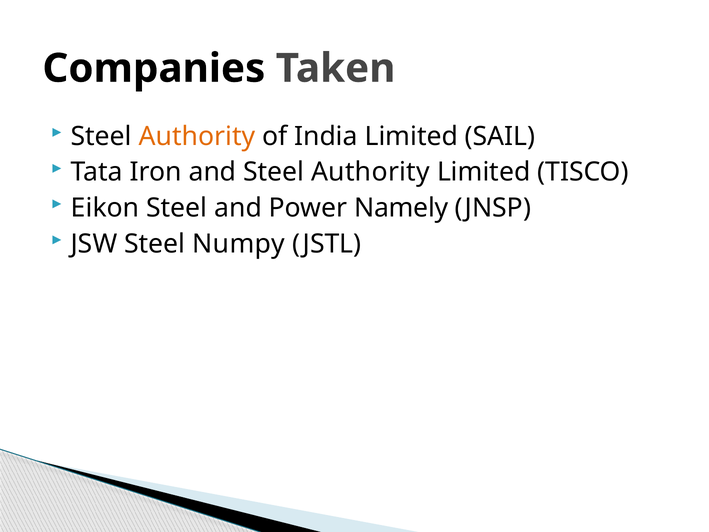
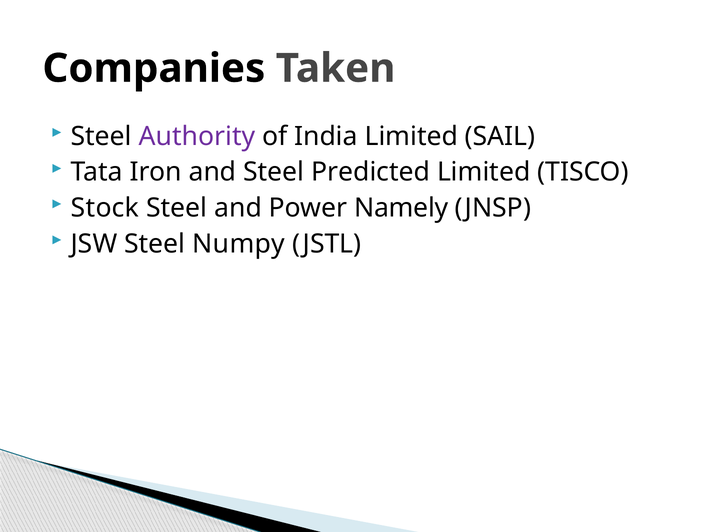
Authority at (197, 136) colour: orange -> purple
and Steel Authority: Authority -> Predicted
Eikon: Eikon -> Stock
